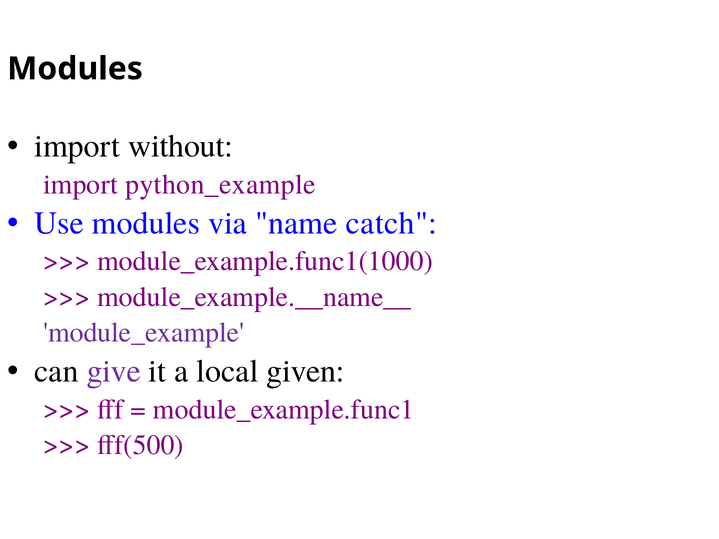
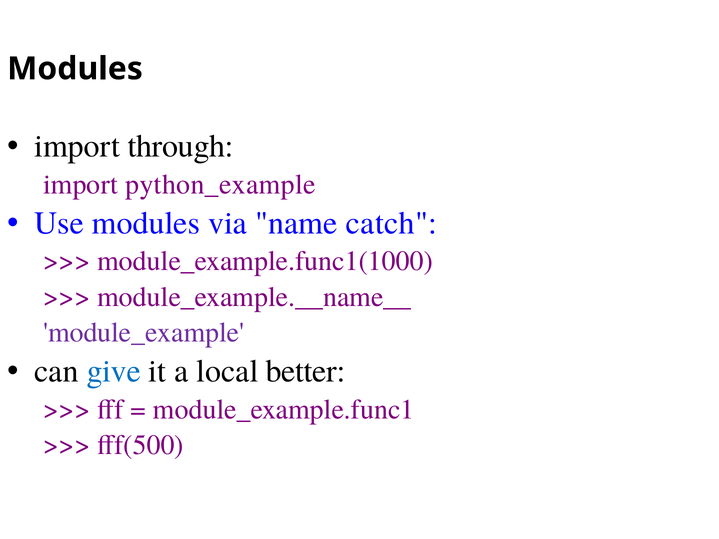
without: without -> through
give colour: purple -> blue
given: given -> better
